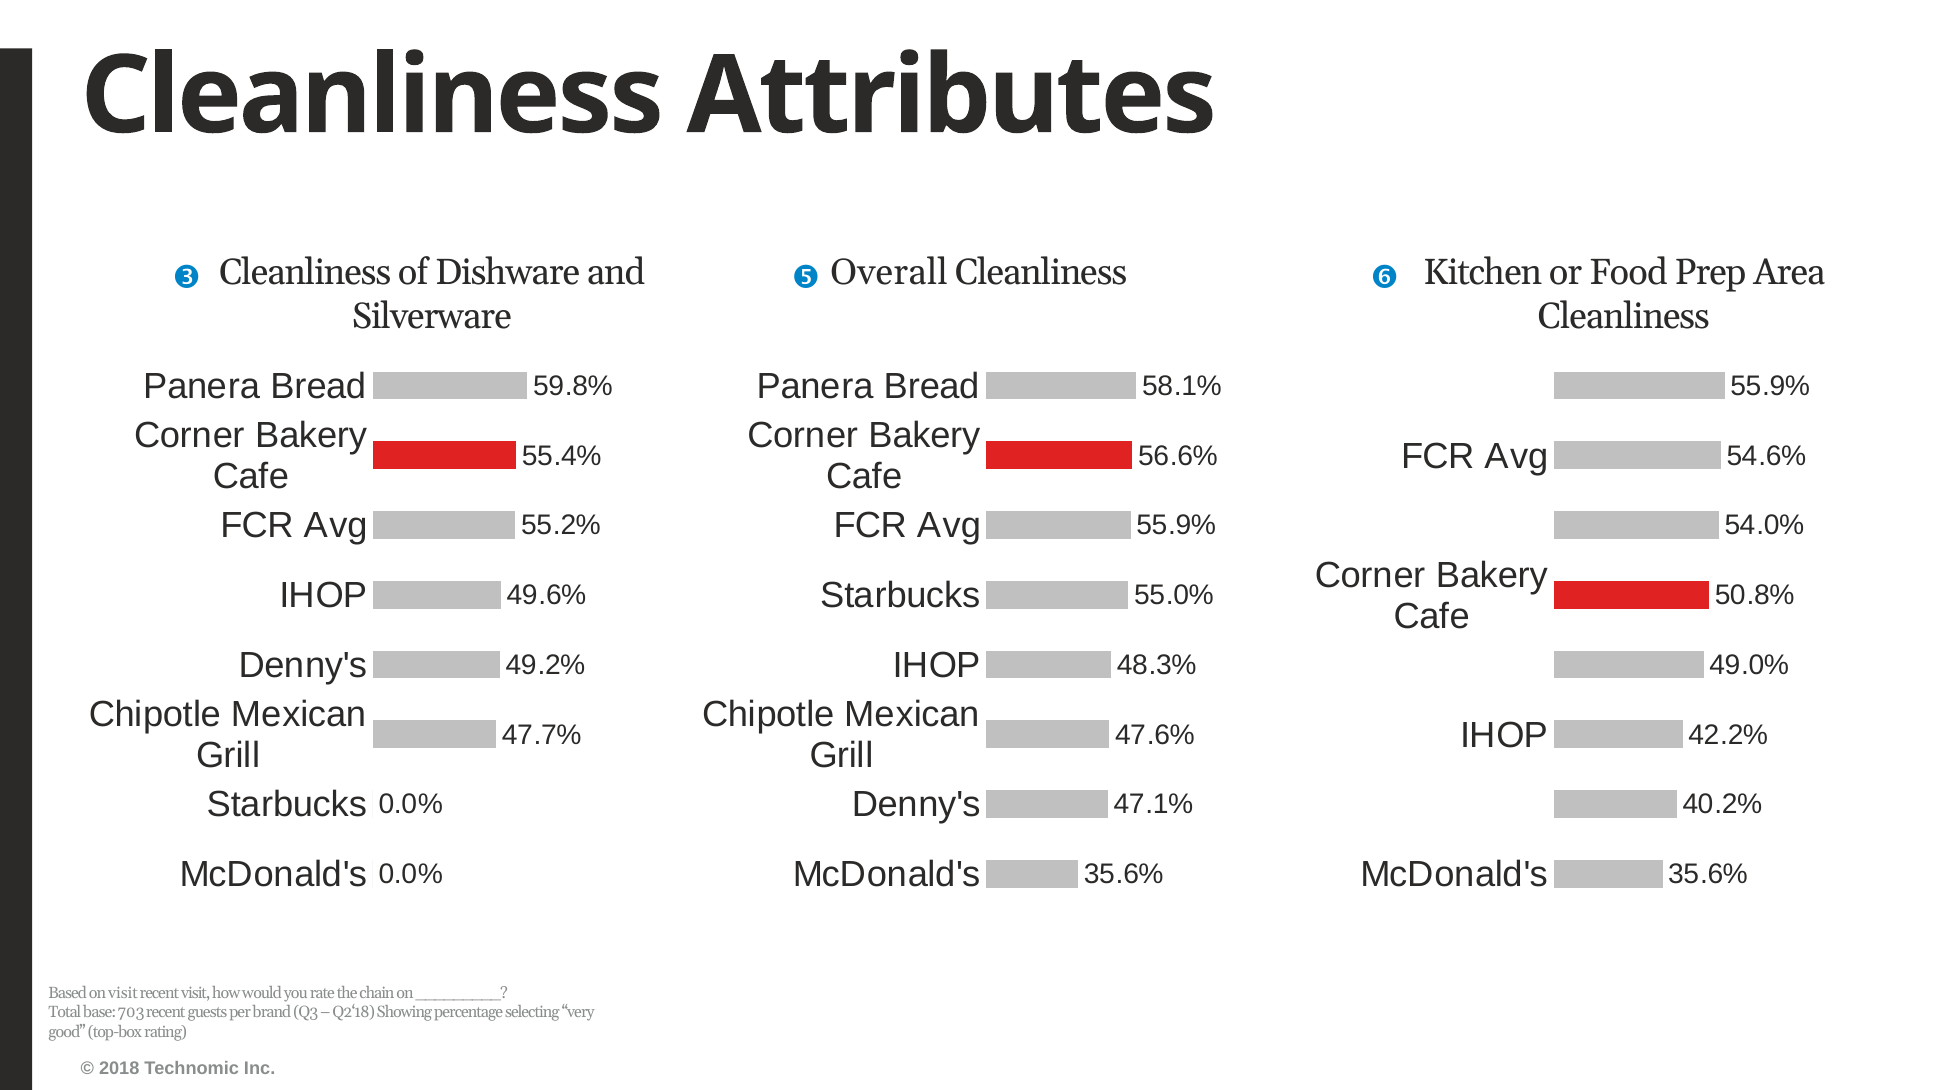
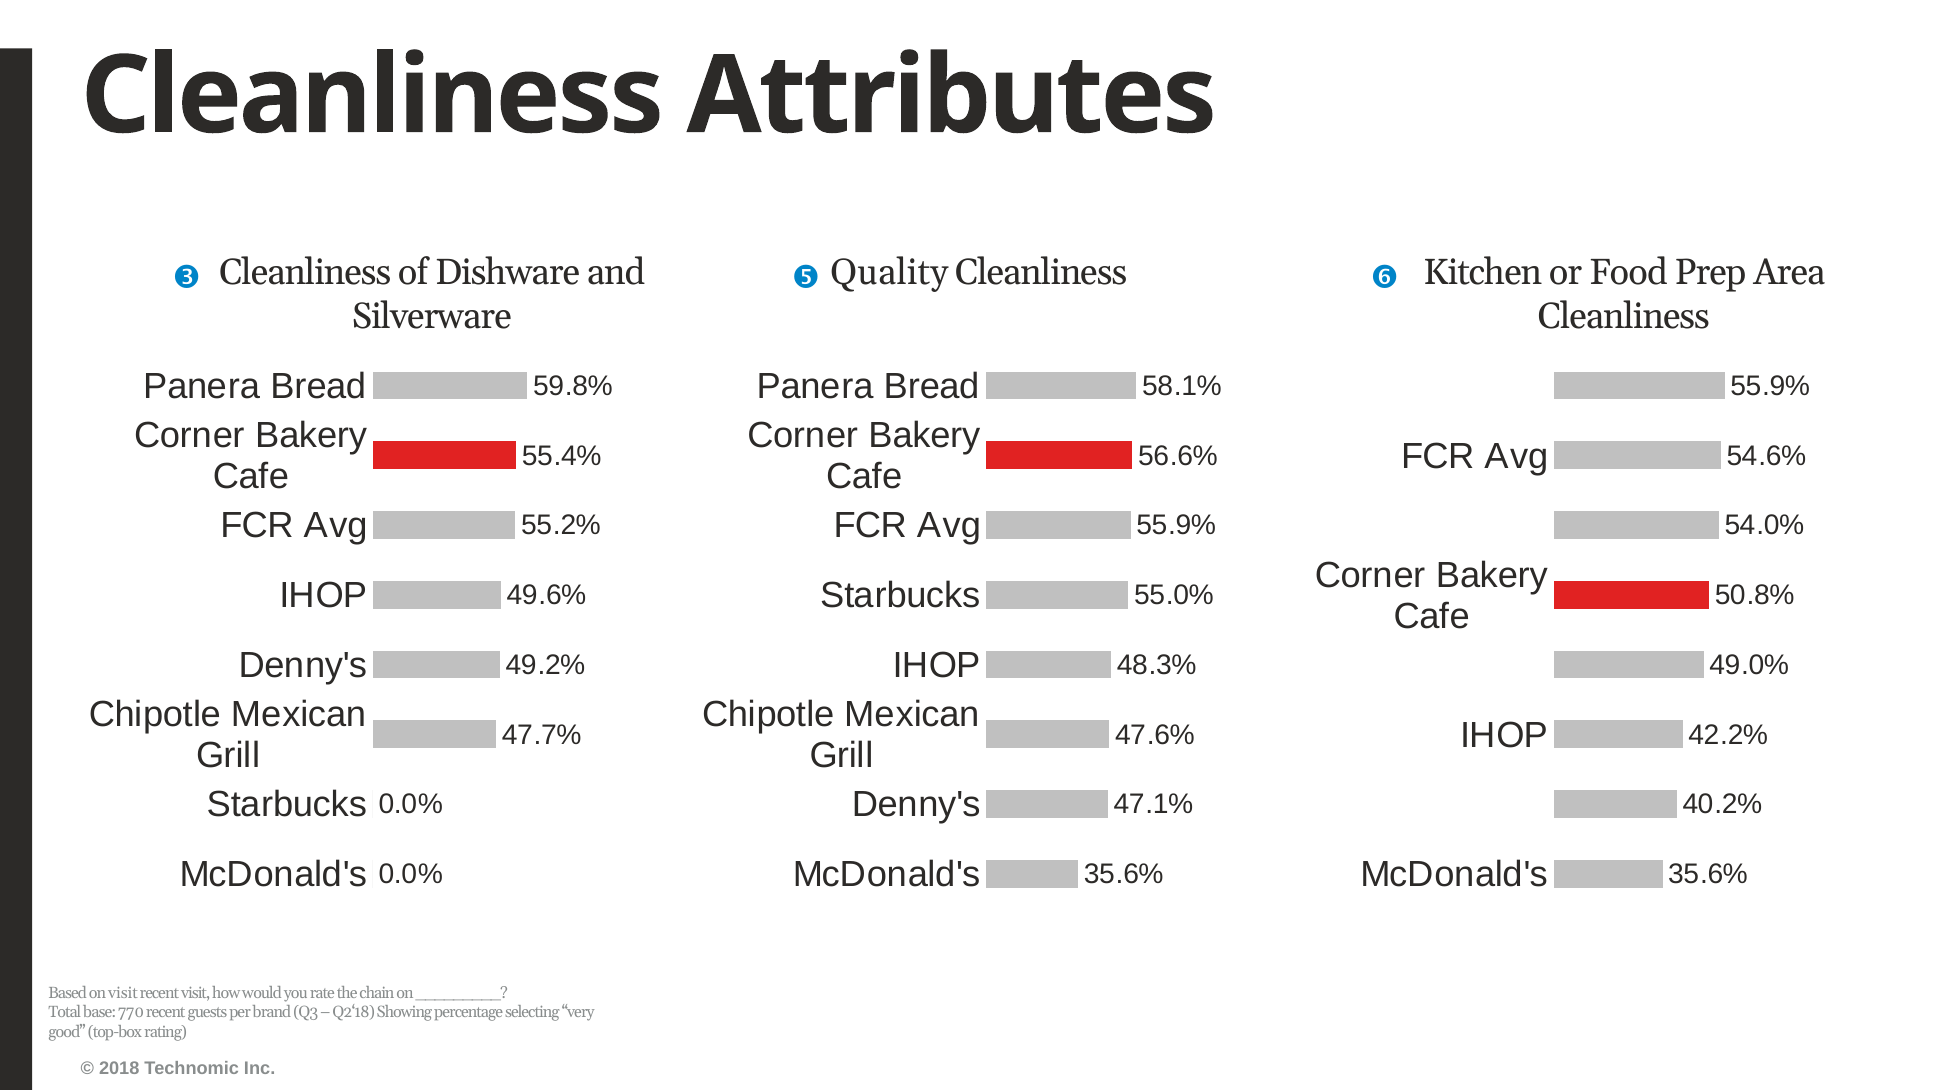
Overall: Overall -> Quality
703: 703 -> 770
